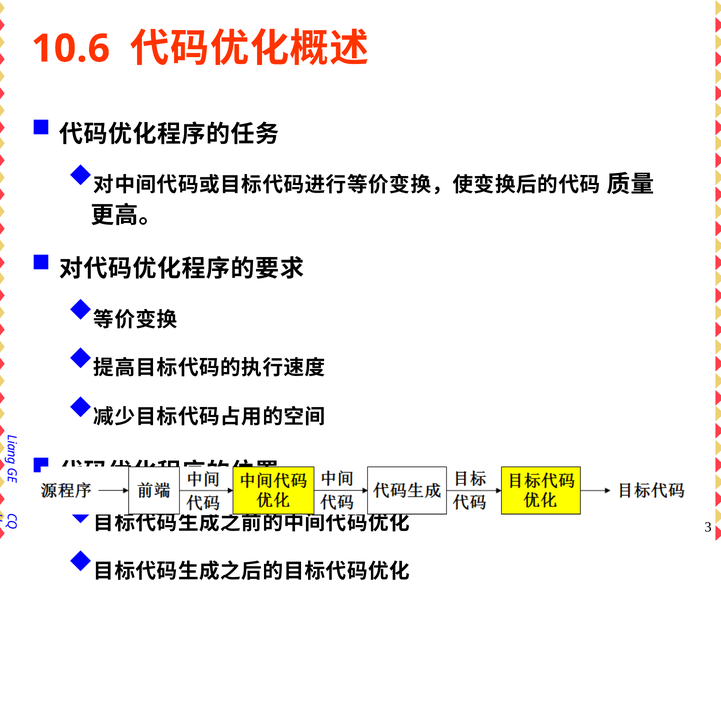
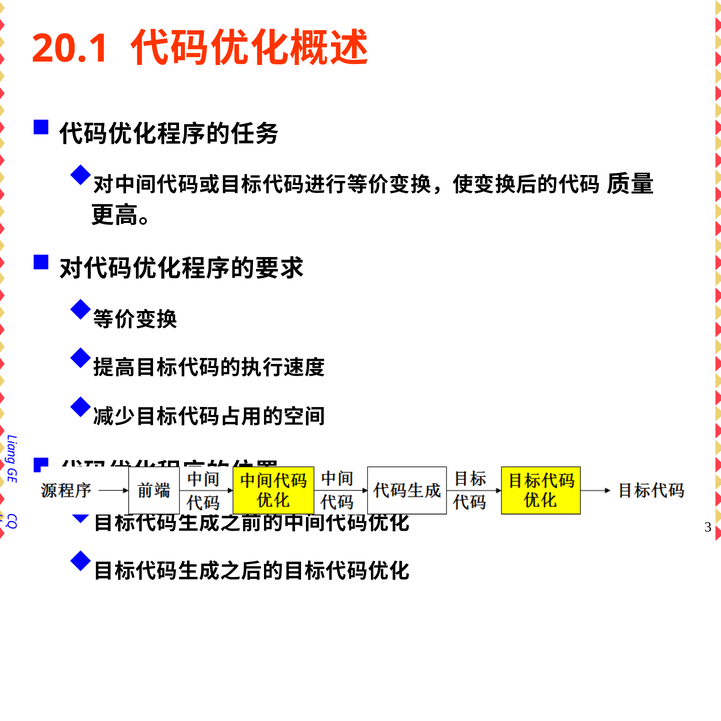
10.6: 10.6 -> 20.1
